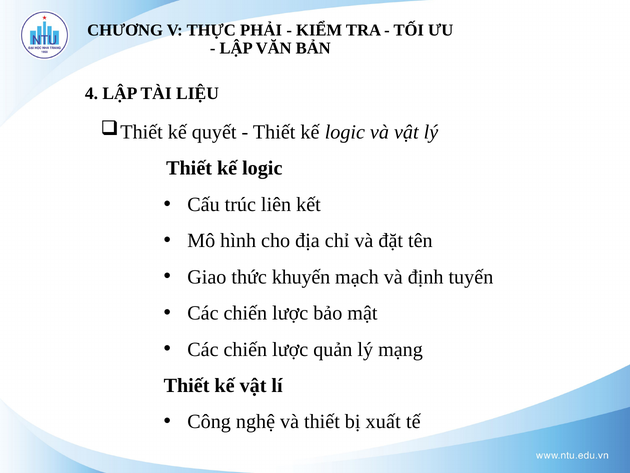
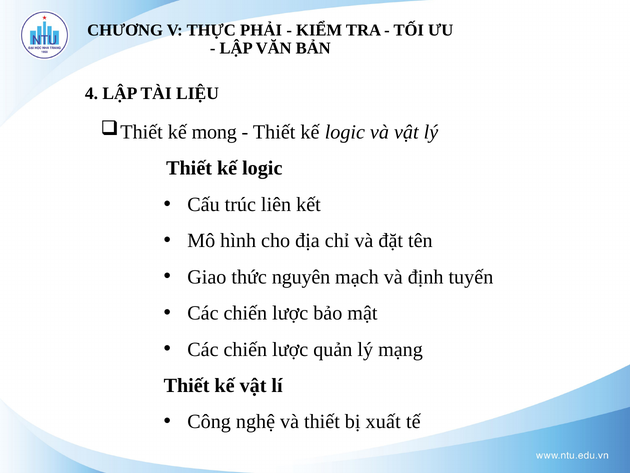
quyết: quyết -> mong
khuyến: khuyến -> nguyên
